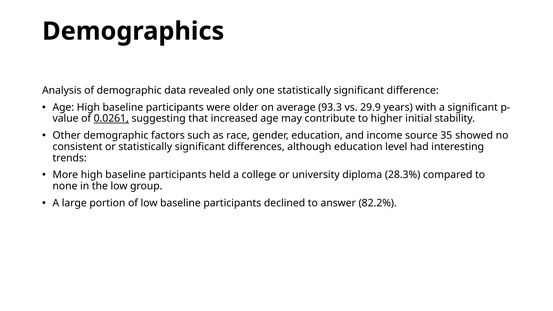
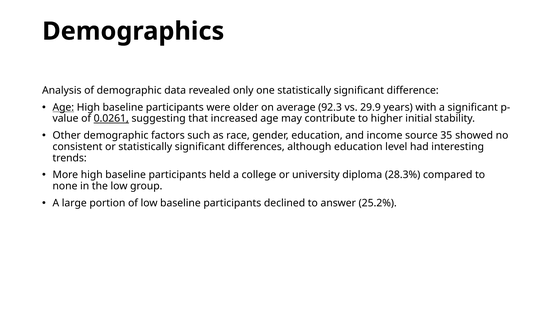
Age at (63, 107) underline: none -> present
93.3: 93.3 -> 92.3
82.2%: 82.2% -> 25.2%
